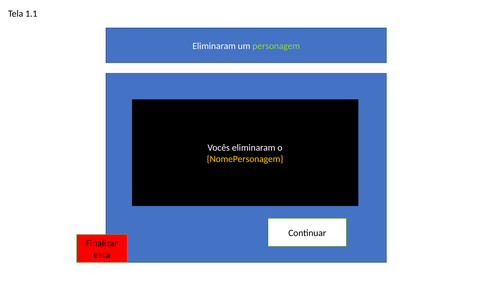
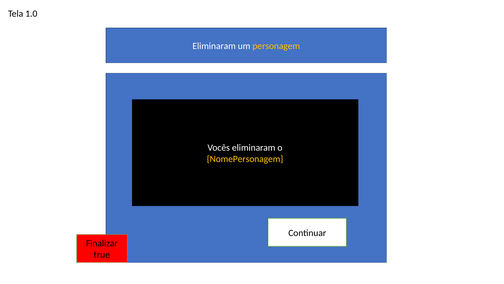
1.1: 1.1 -> 1.0
personagem colour: light green -> yellow
está: está -> true
